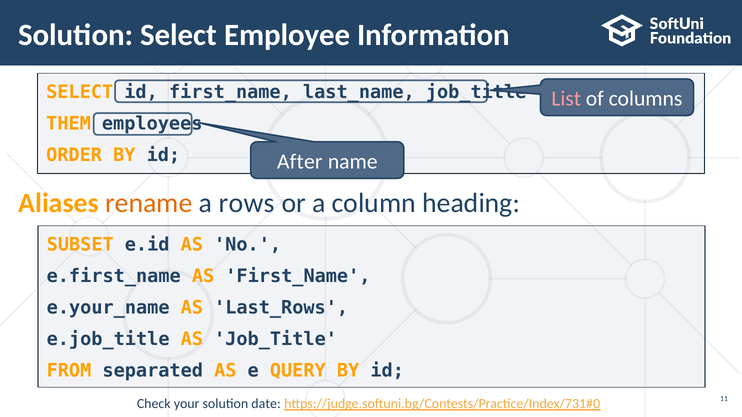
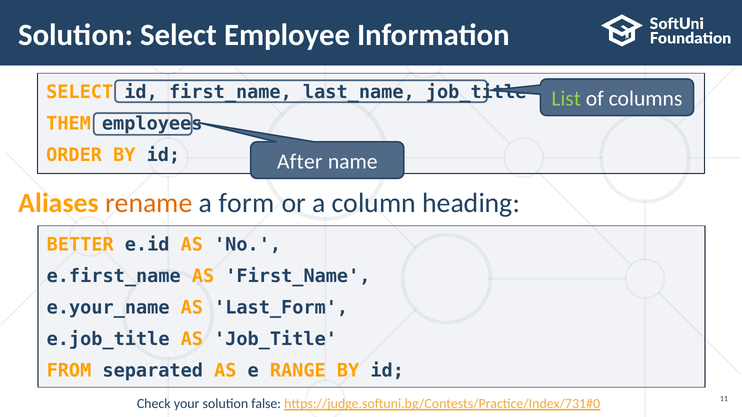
List colour: pink -> light green
rows: rows -> form
SUBSET: SUBSET -> BETTER
Last_Rows: Last_Rows -> Last_Form
QUERY: QUERY -> RANGE
date: date -> false
